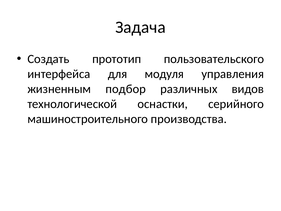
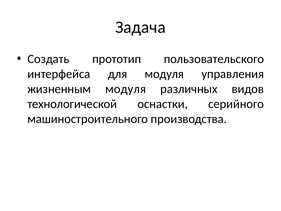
жизненным подбор: подбор -> модуля
